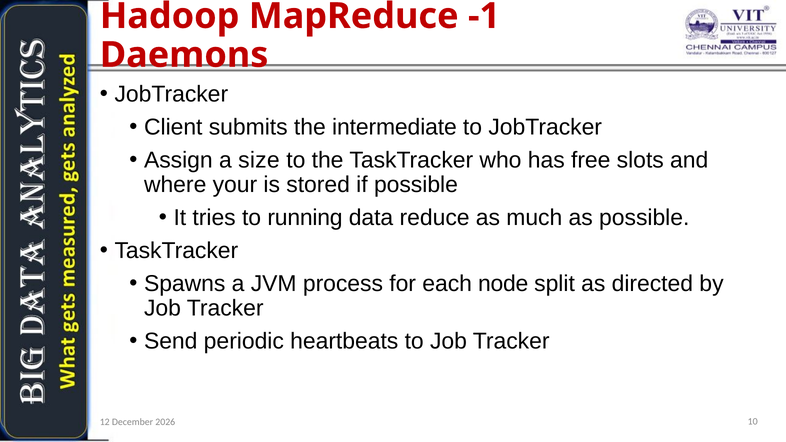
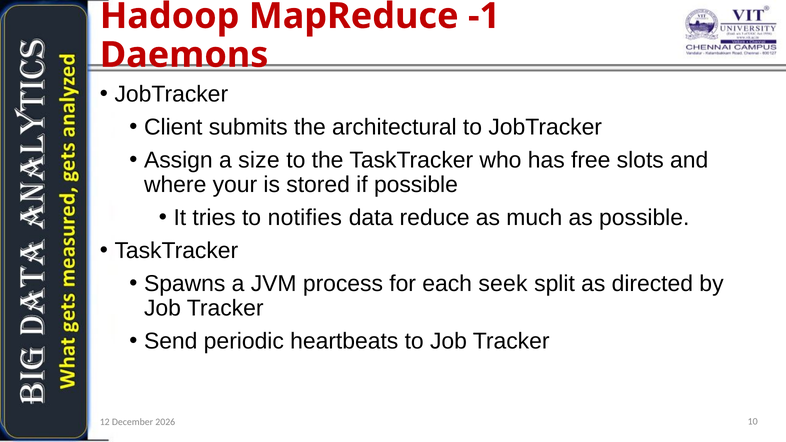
intermediate: intermediate -> architectural
running: running -> notifies
node: node -> seek
